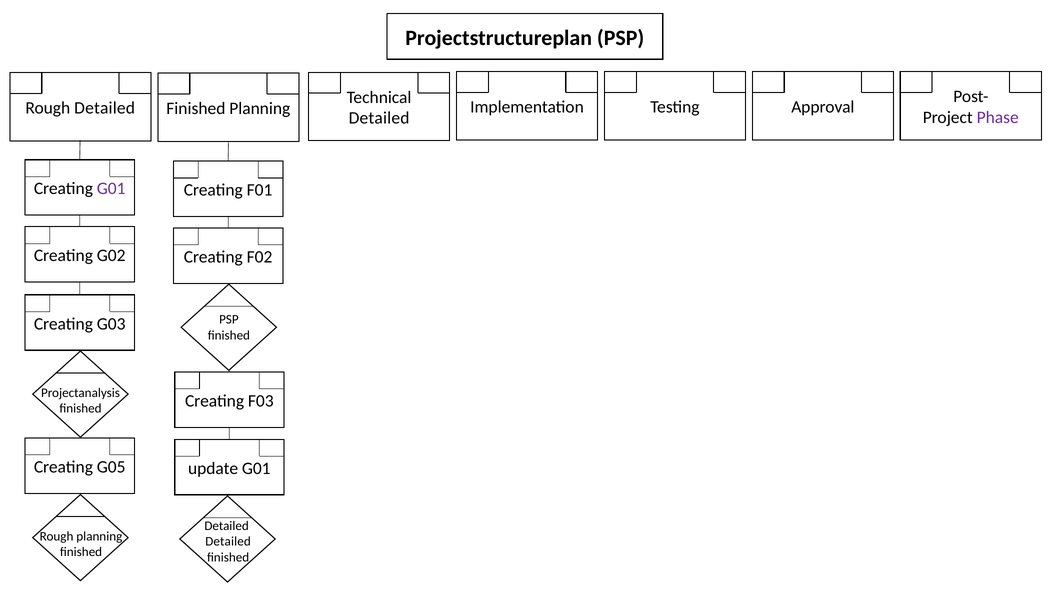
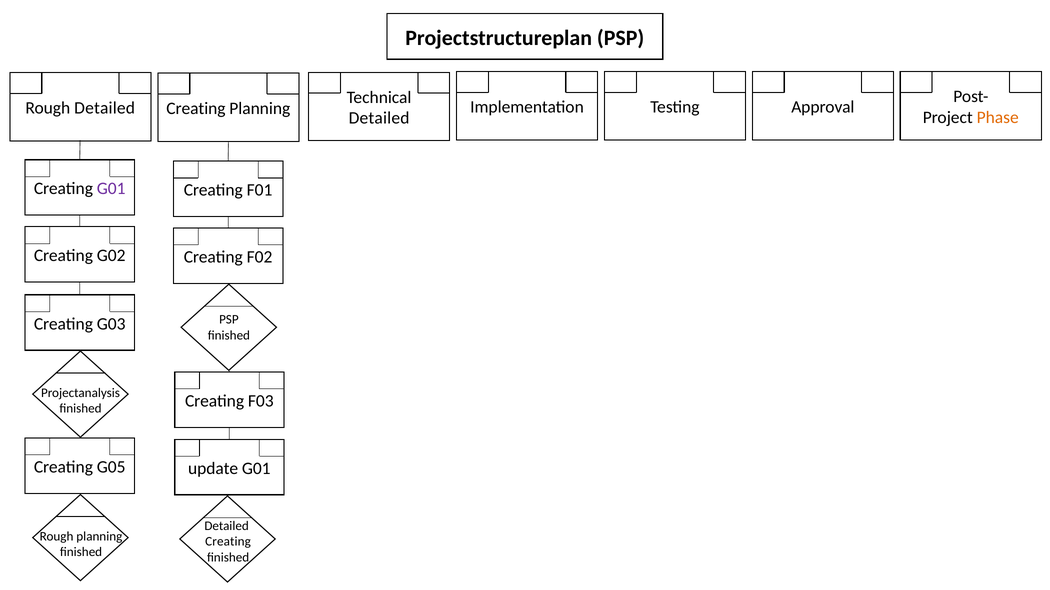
Finished at (196, 109): Finished -> Creating
Phase colour: purple -> orange
Detailed at (228, 542): Detailed -> Creating
